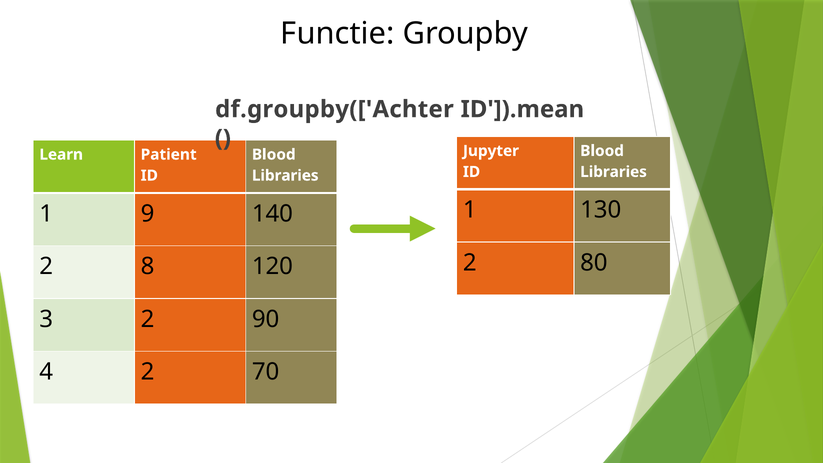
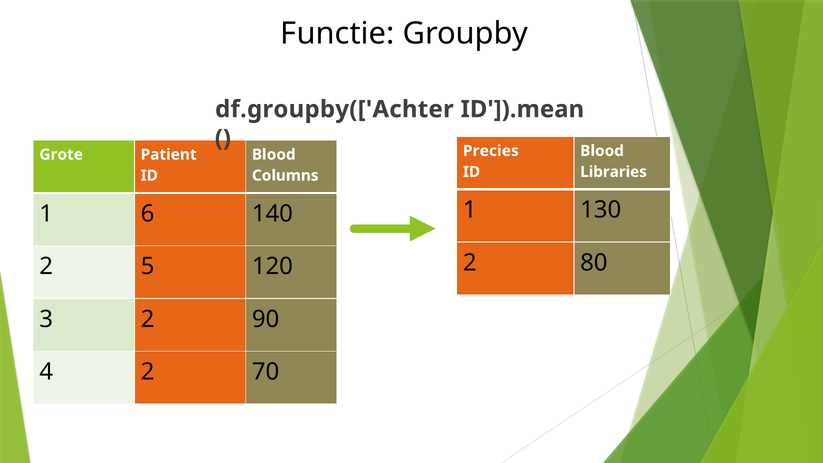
Jupyter: Jupyter -> Precies
Learn: Learn -> Grote
Libraries at (285, 176): Libraries -> Columns
9: 9 -> 6
8: 8 -> 5
